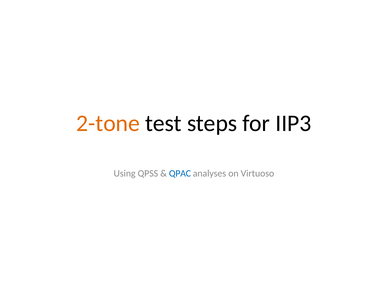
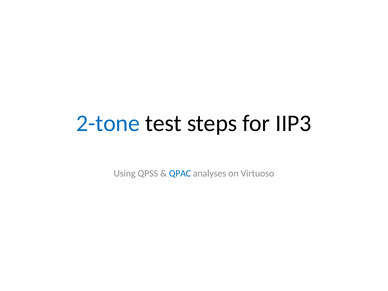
2-tone colour: orange -> blue
